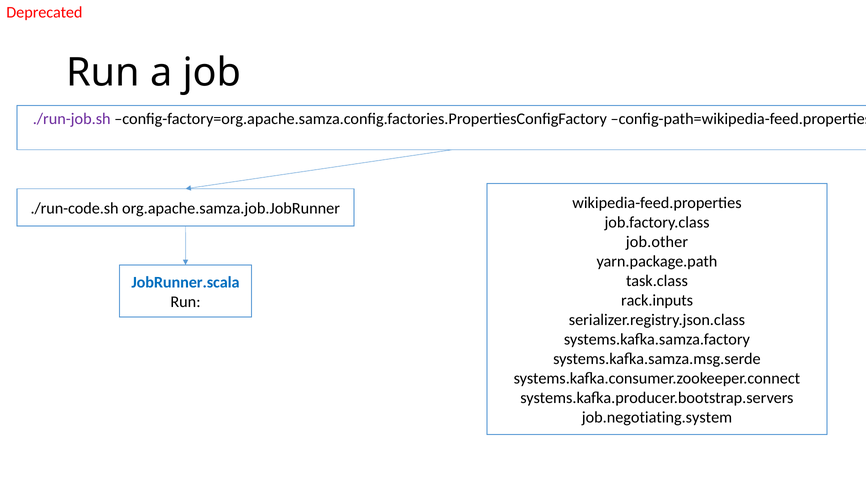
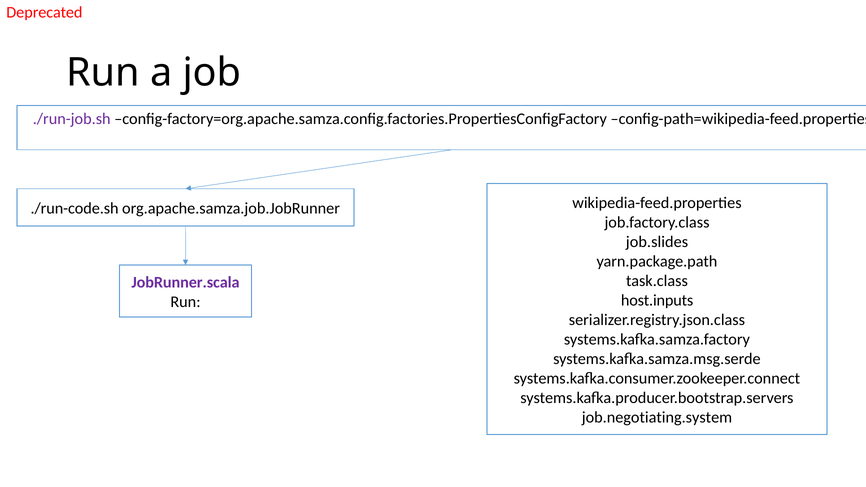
job.other: job.other -> job.slides
JobRunner.scala colour: blue -> purple
rack.inputs: rack.inputs -> host.inputs
